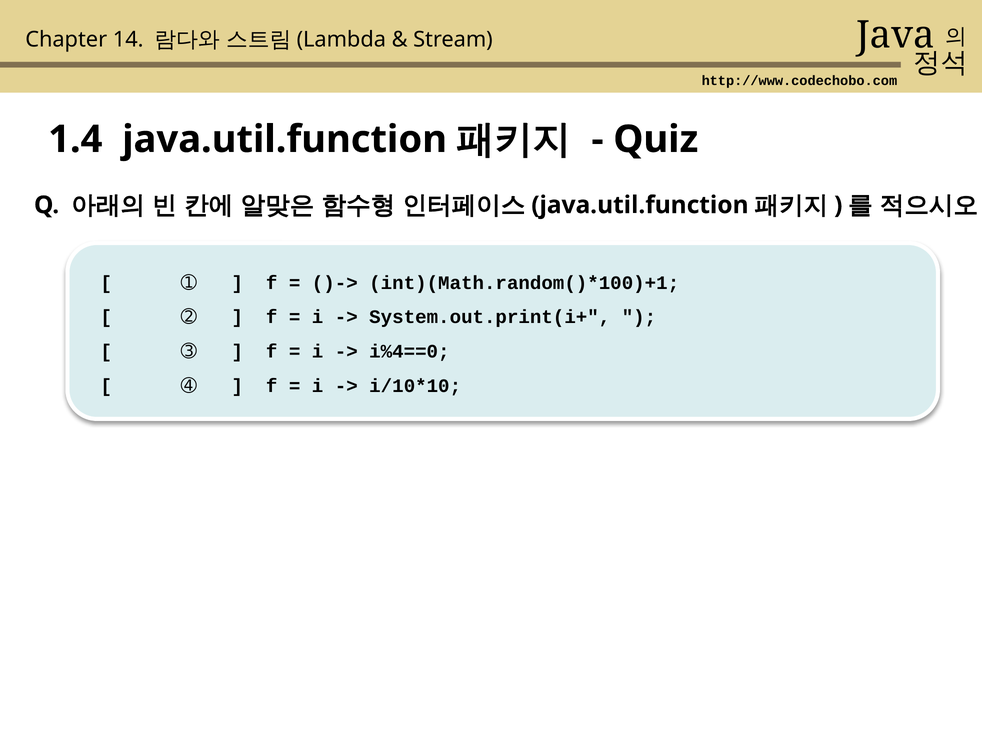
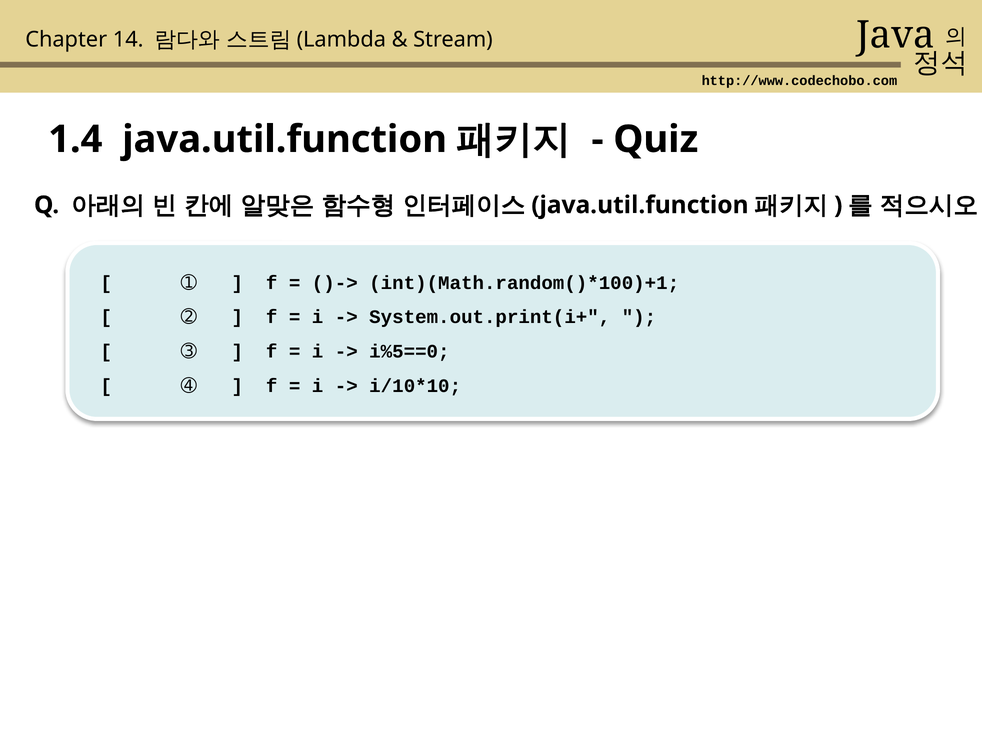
i%4==0: i%4==0 -> i%5==0
